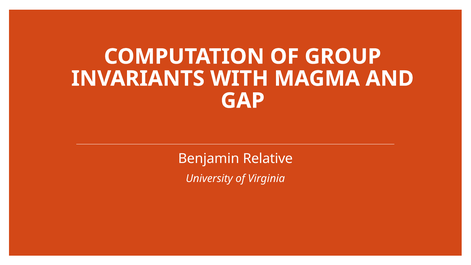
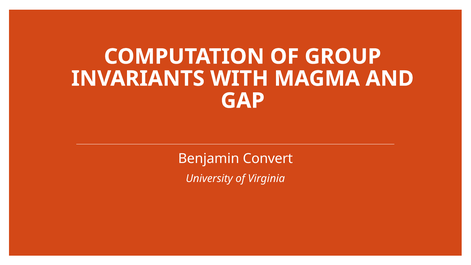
Relative: Relative -> Convert
